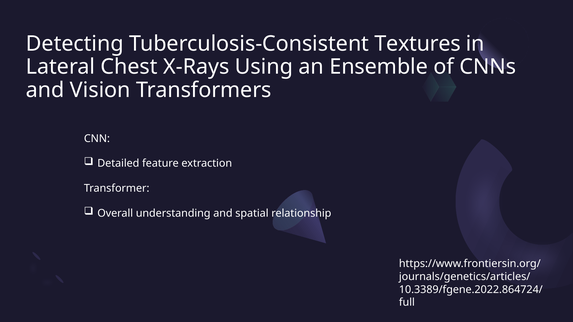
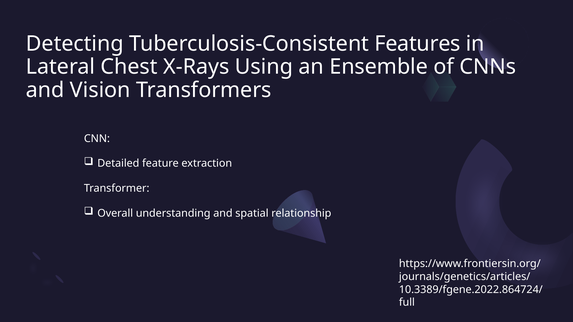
Textures: Textures -> Features
